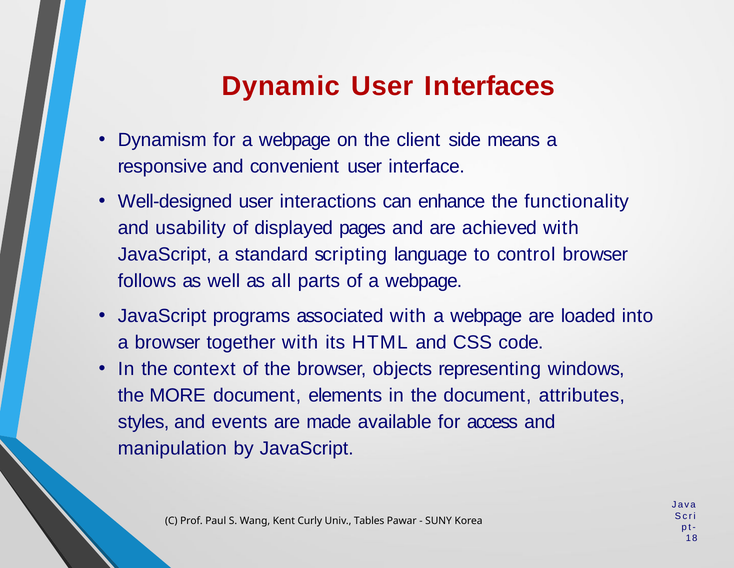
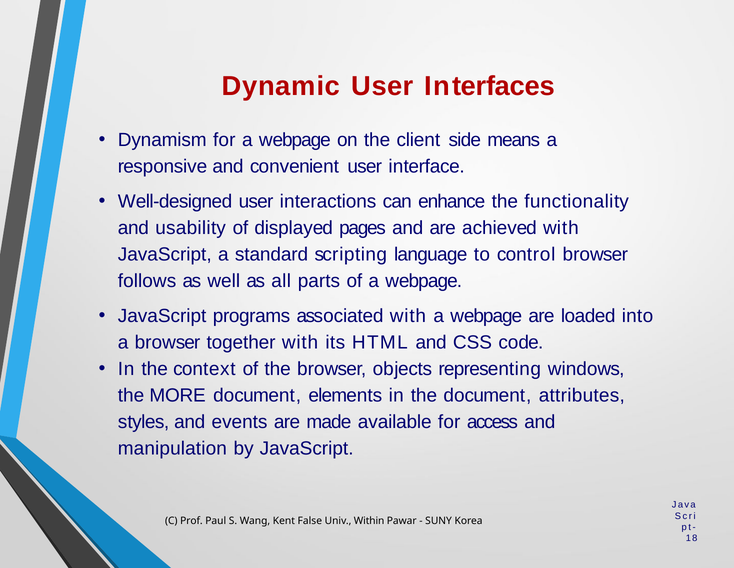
Curly: Curly -> False
Tables: Tables -> Within
